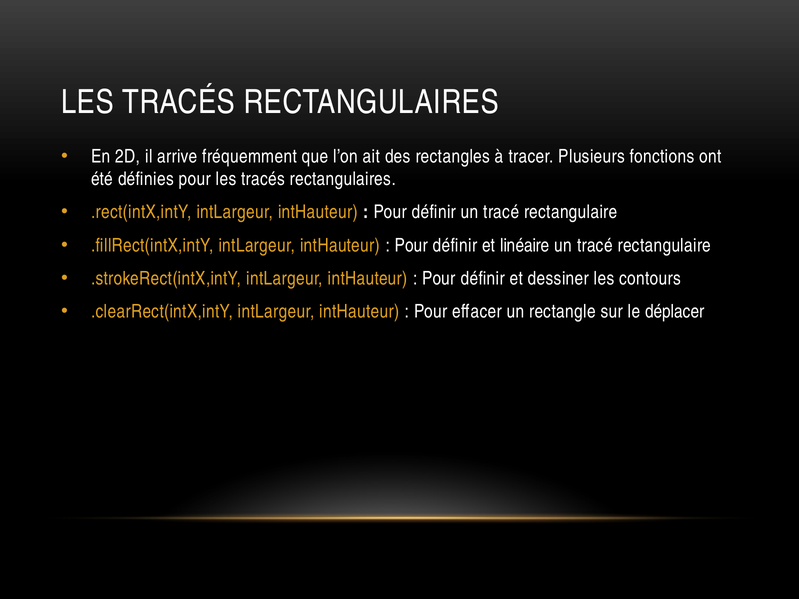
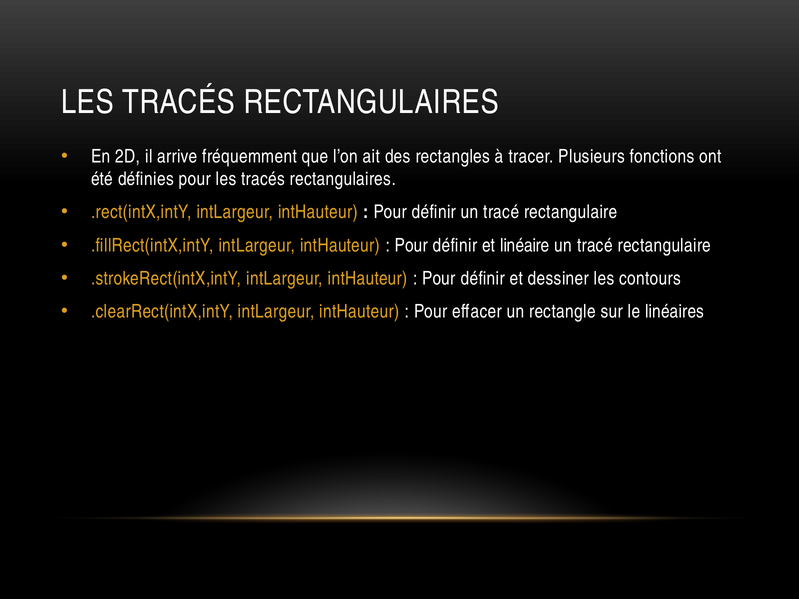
déplacer: déplacer -> linéaires
